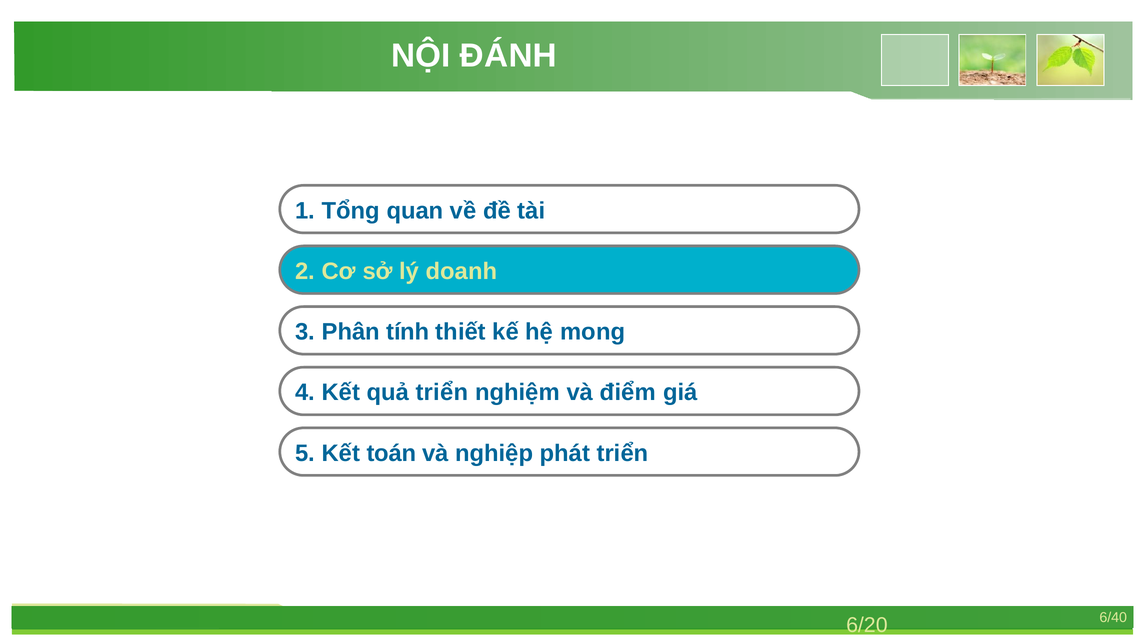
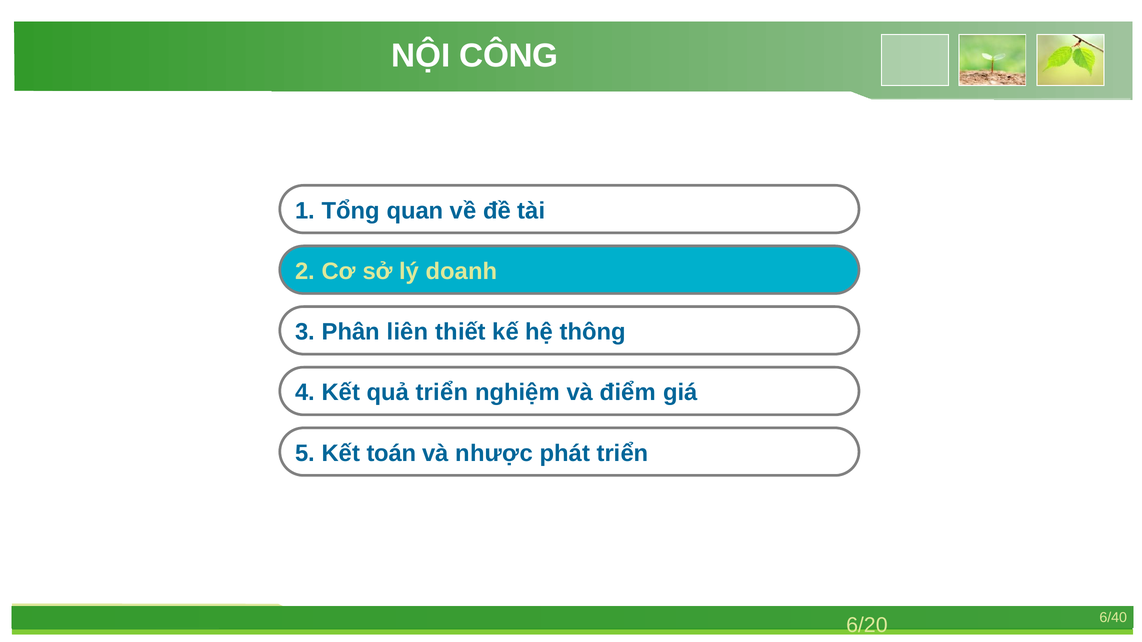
ĐÁNH: ĐÁNH -> CÔNG
tính: tính -> liên
mong: mong -> thông
nghiệp: nghiệp -> nhược
